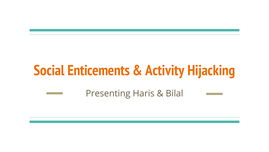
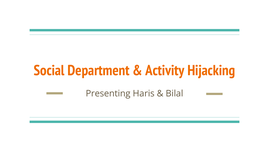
Enticements: Enticements -> Department
